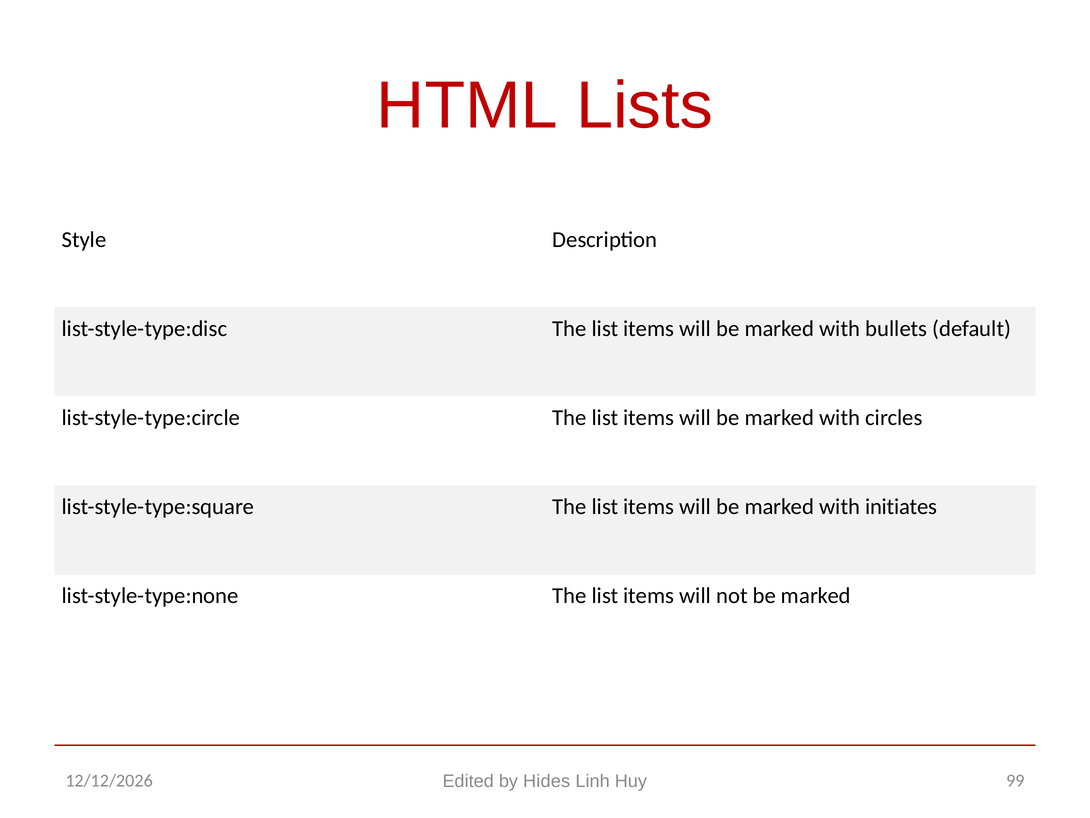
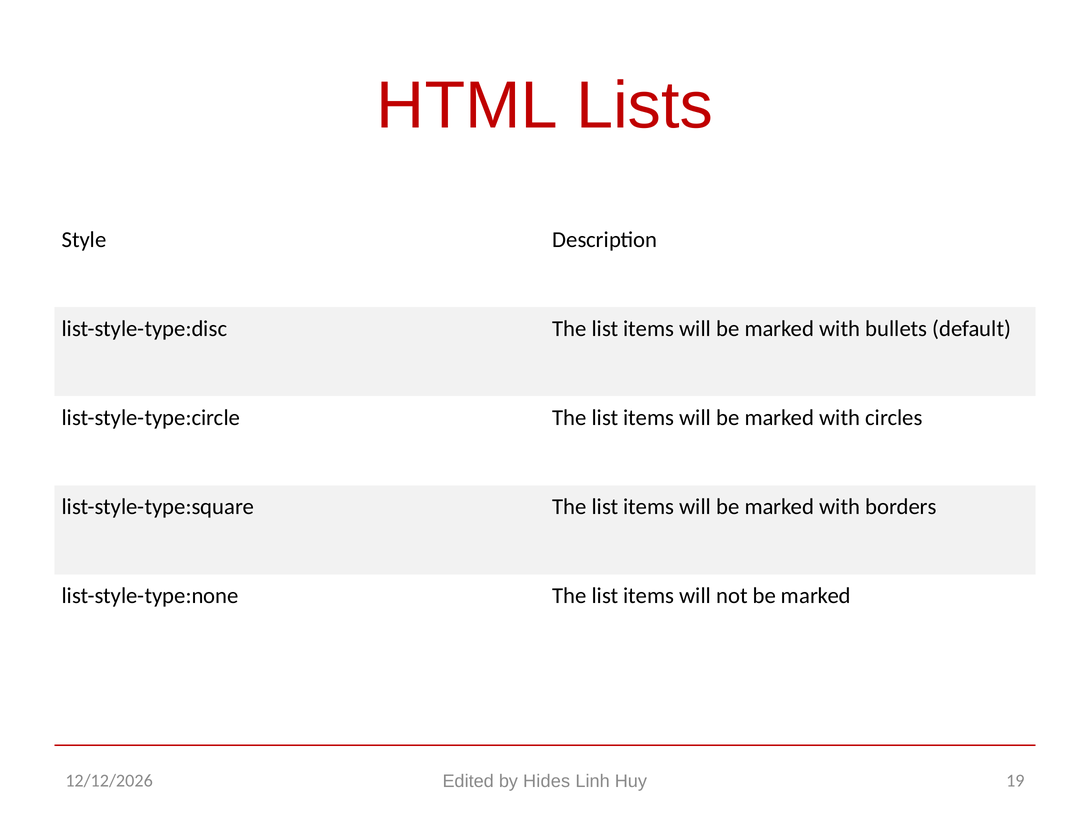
initiates: initiates -> borders
99: 99 -> 19
